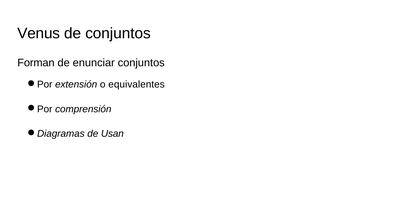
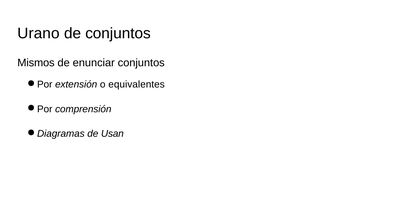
Venus: Venus -> Urano
Forman: Forman -> Mismos
